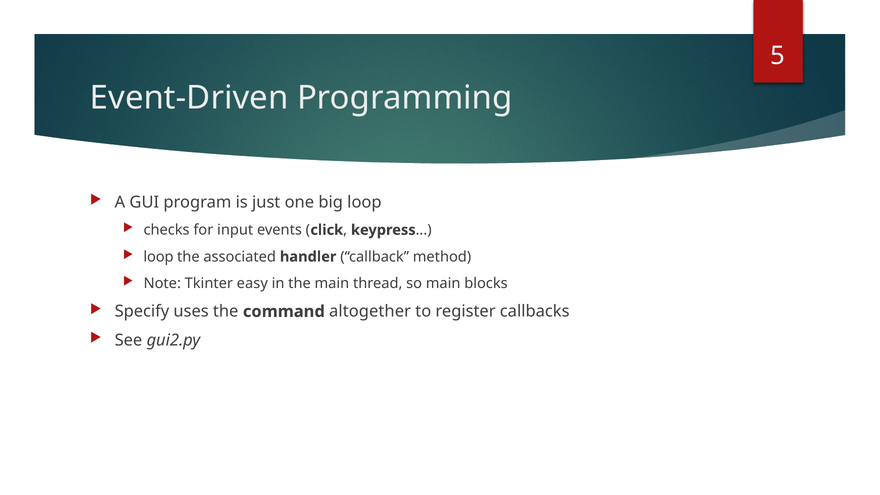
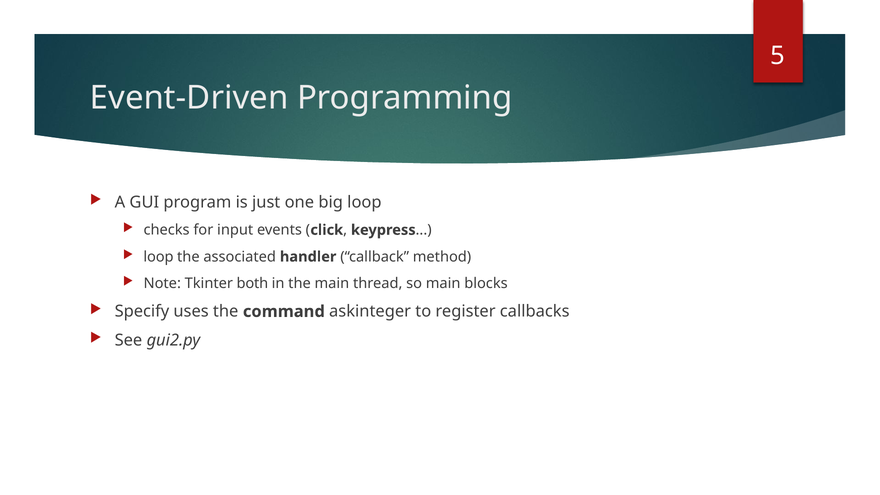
easy: easy -> both
altogether: altogether -> askinteger
